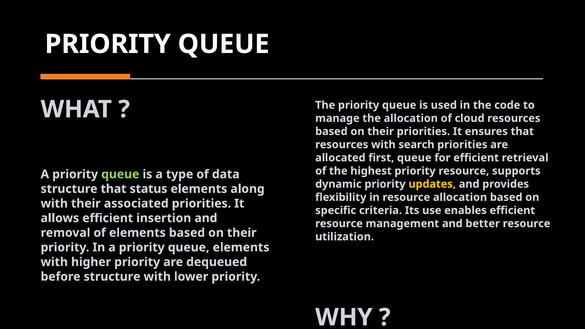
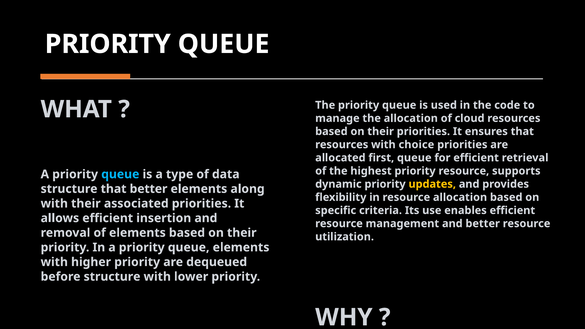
search: search -> choice
queue at (120, 174) colour: light green -> light blue
that status: status -> better
